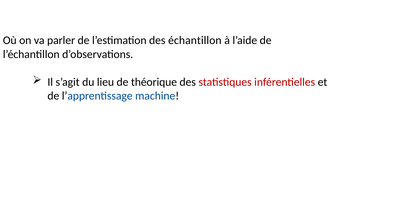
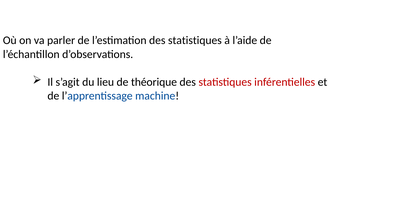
l’estimation des échantillon: échantillon -> statistiques
